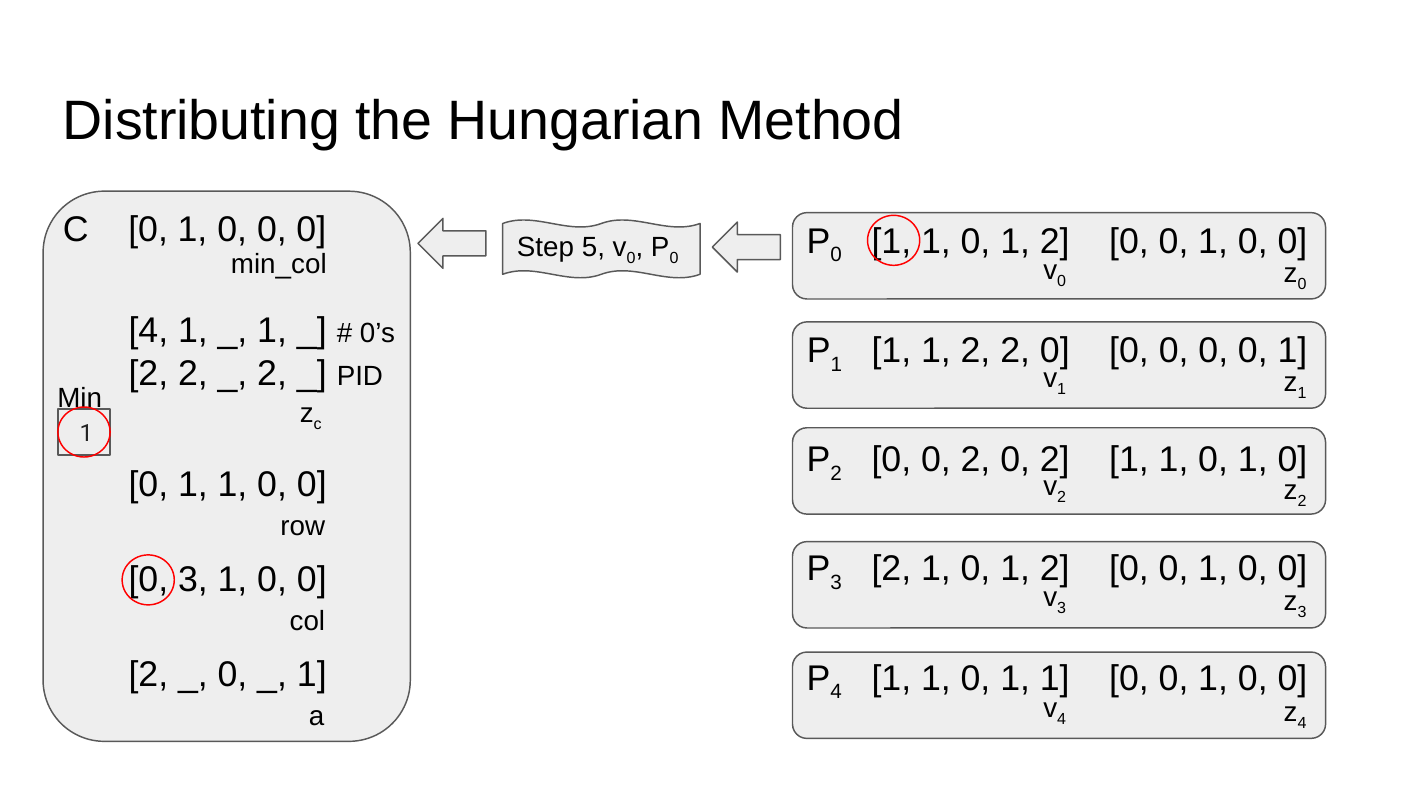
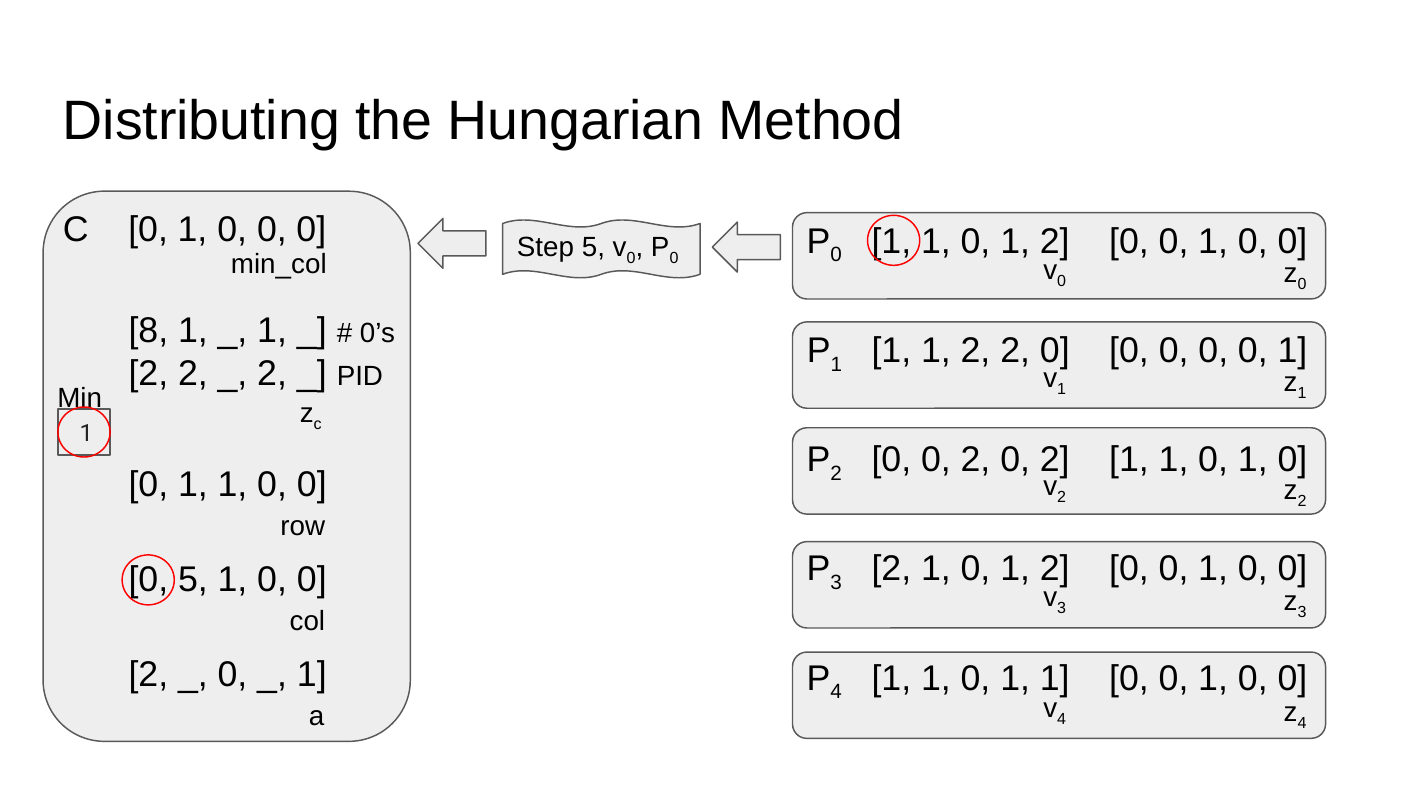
4 at (148, 331): 4 -> 8
0 3: 3 -> 5
